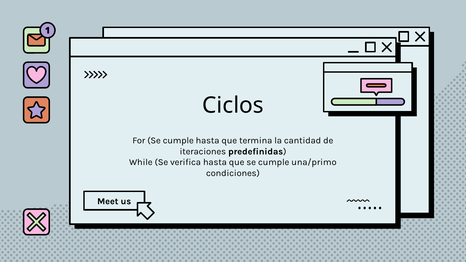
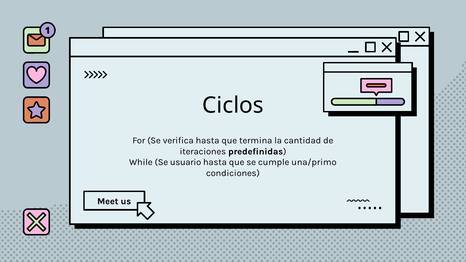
For Se cumple: cumple -> verifica
verifica: verifica -> usuario
